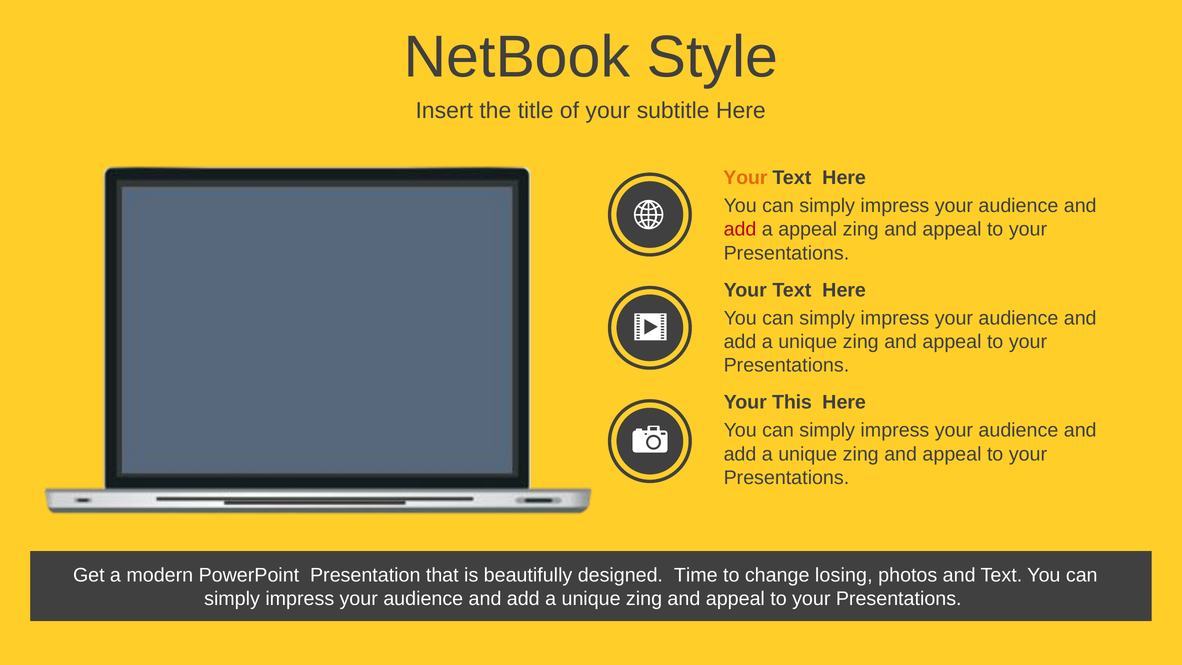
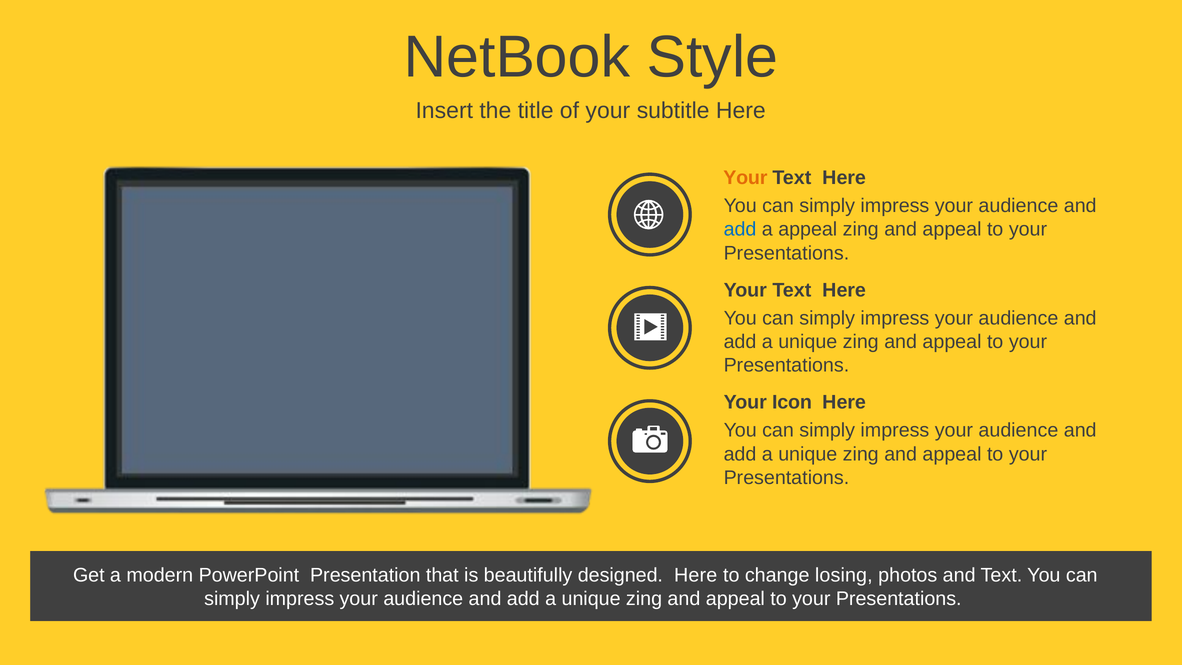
add at (740, 229) colour: red -> blue
This: This -> Icon
designed Time: Time -> Here
